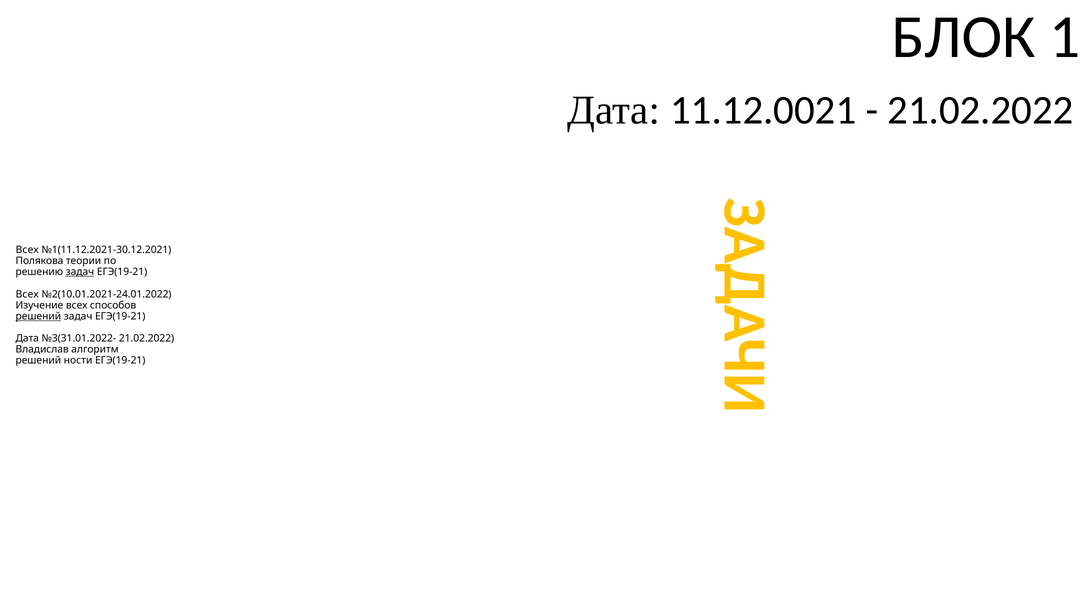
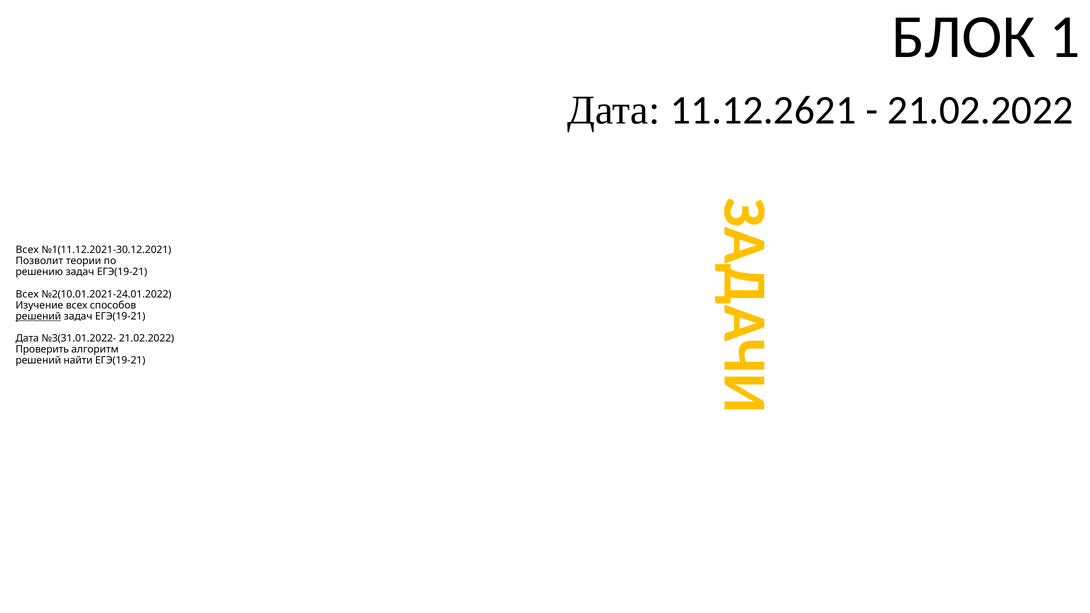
11.12.0021: 11.12.0021 -> 11.12.2621
Полякова: Полякова -> Позволит
задач at (80, 272) underline: present -> none
Владислав: Владислав -> Проверить
ности: ности -> найти
